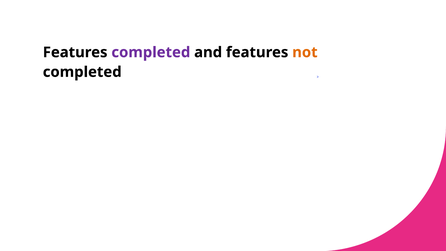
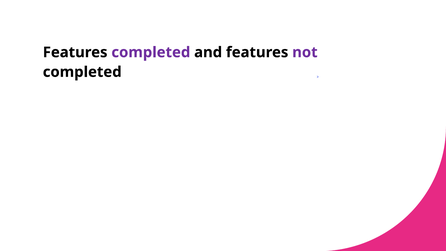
not colour: orange -> purple
